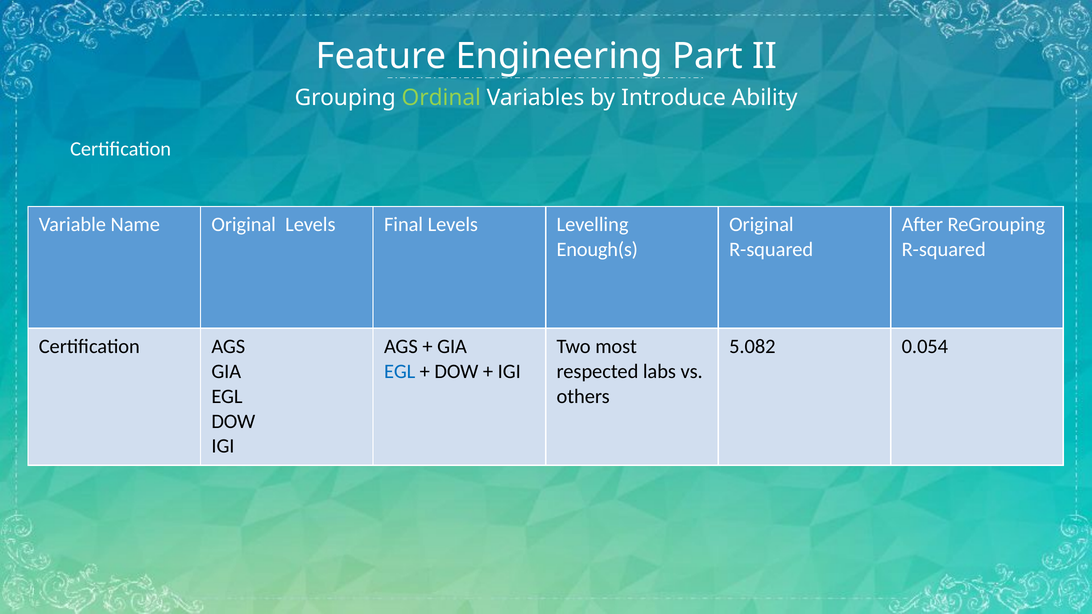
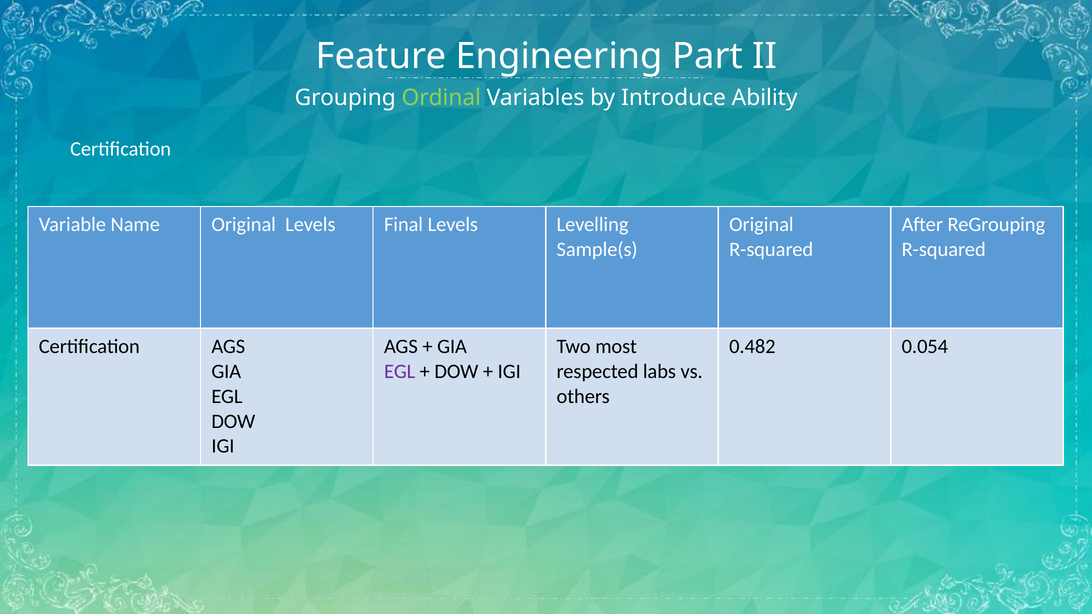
Enough(s: Enough(s -> Sample(s
5.082: 5.082 -> 0.482
EGL at (400, 372) colour: blue -> purple
